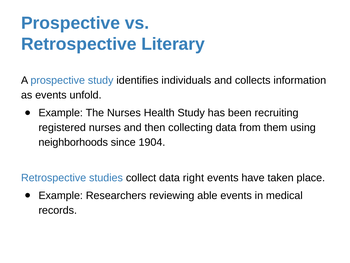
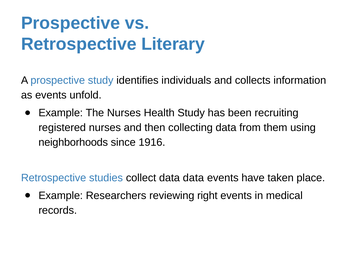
1904: 1904 -> 1916
data right: right -> data
able: able -> right
